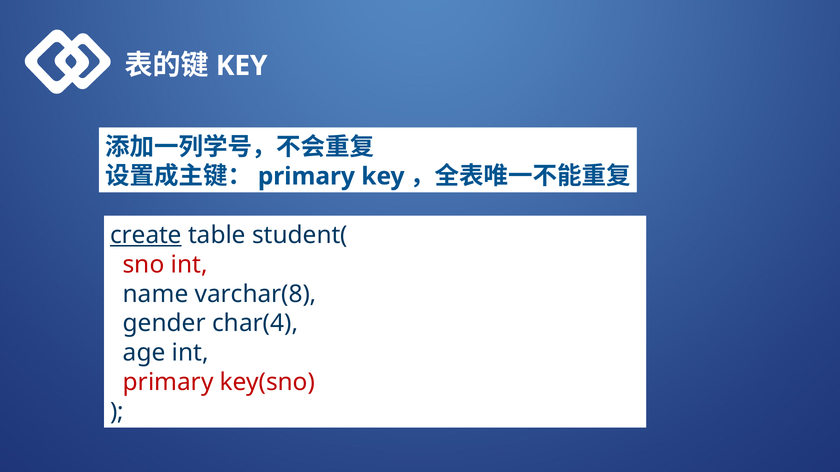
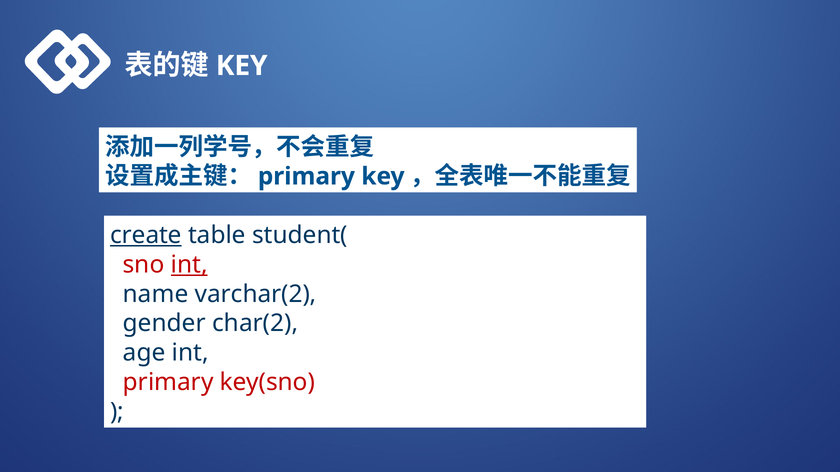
int at (189, 265) underline: none -> present
varchar(8: varchar(8 -> varchar(2
char(4: char(4 -> char(2
